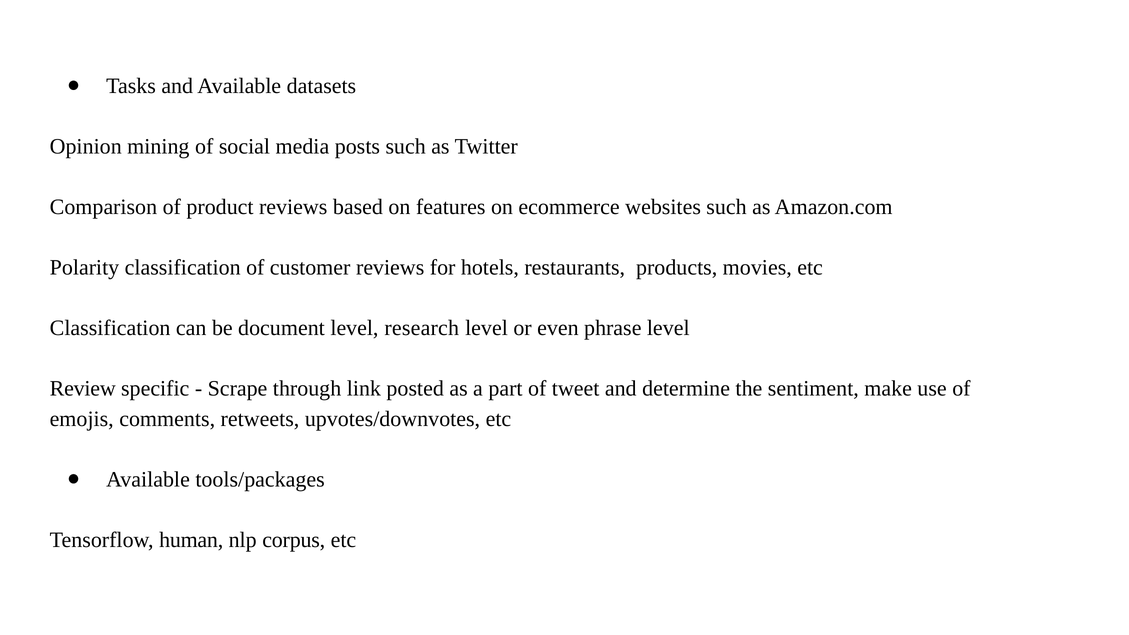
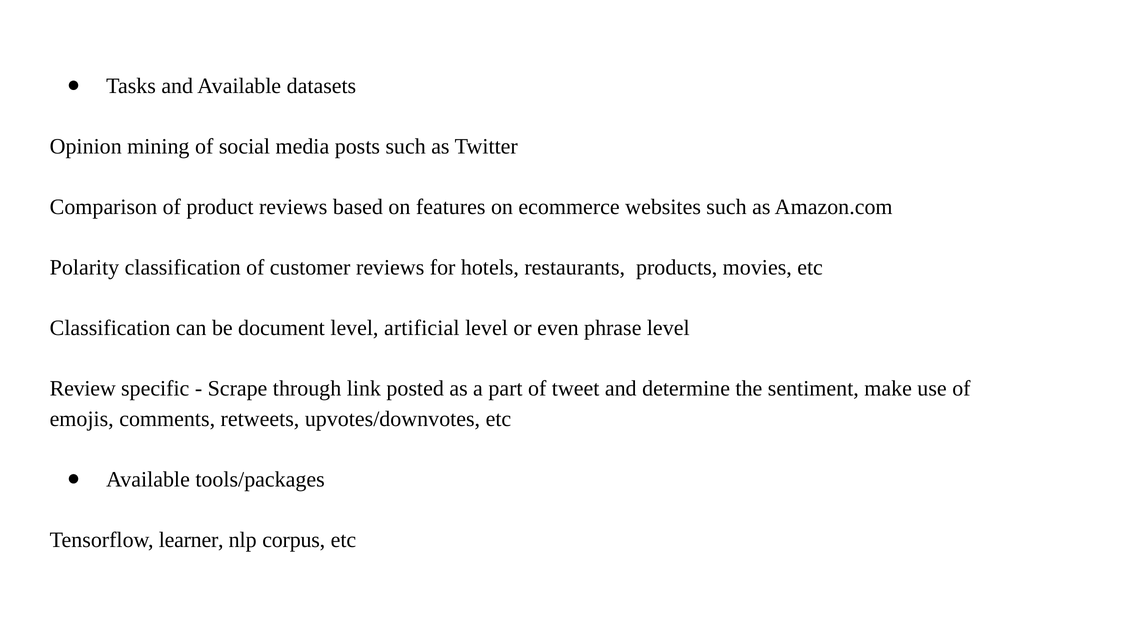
research: research -> artificial
human: human -> learner
